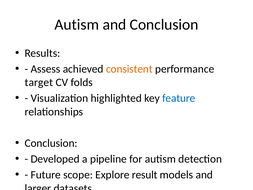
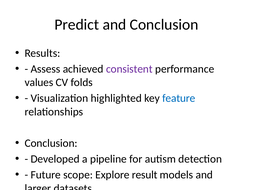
Autism at (77, 24): Autism -> Predict
consistent colour: orange -> purple
target: target -> values
